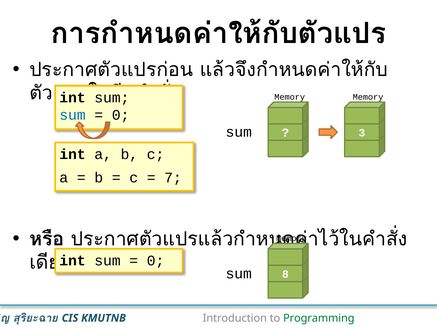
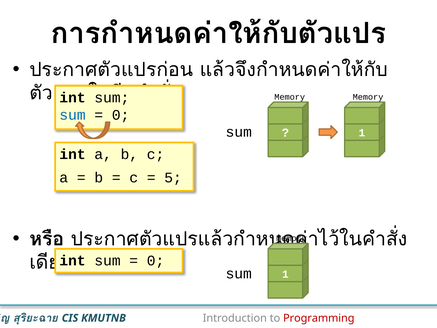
3 at (362, 133): 3 -> 1
7: 7 -> 5
8 at (285, 274): 8 -> 1
Programming colour: green -> red
